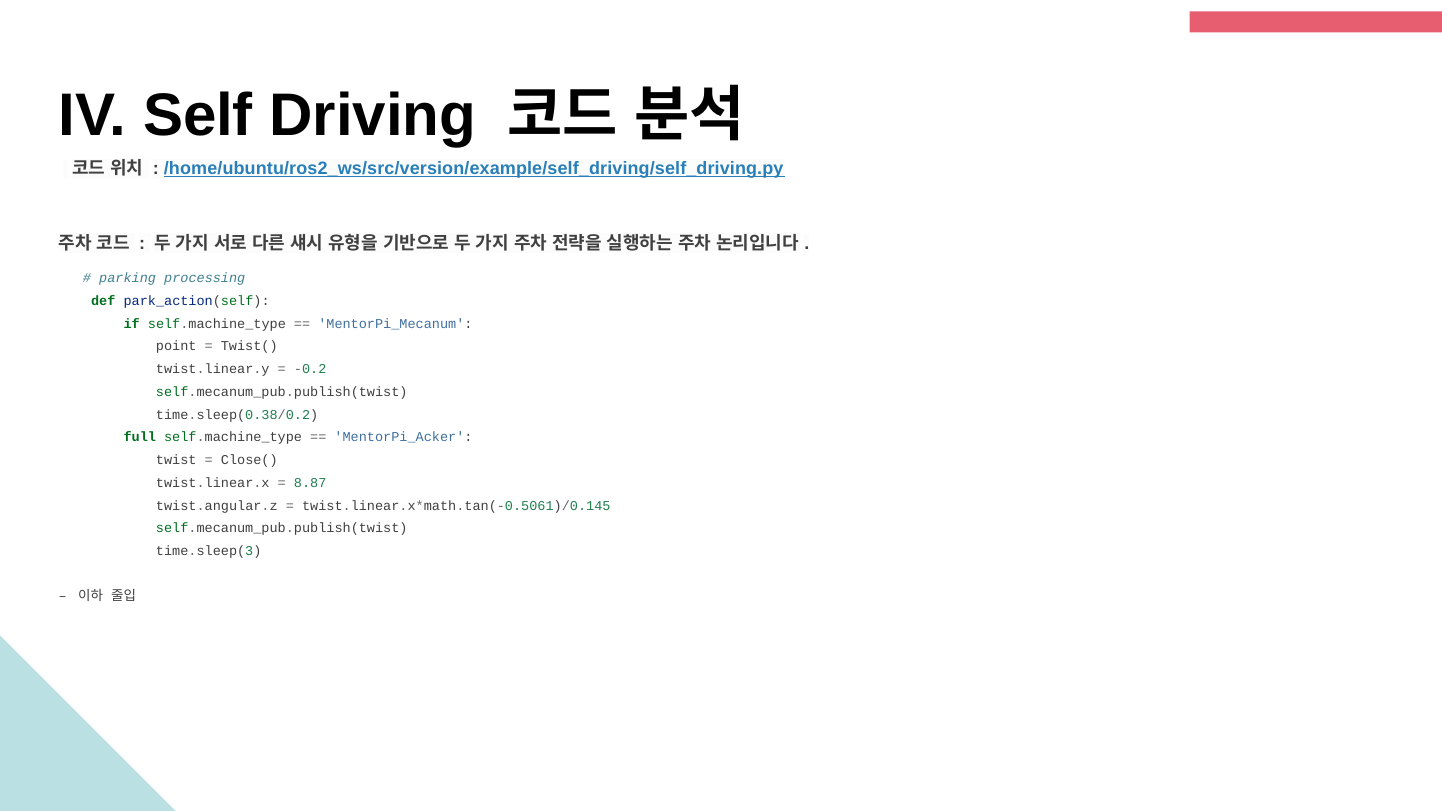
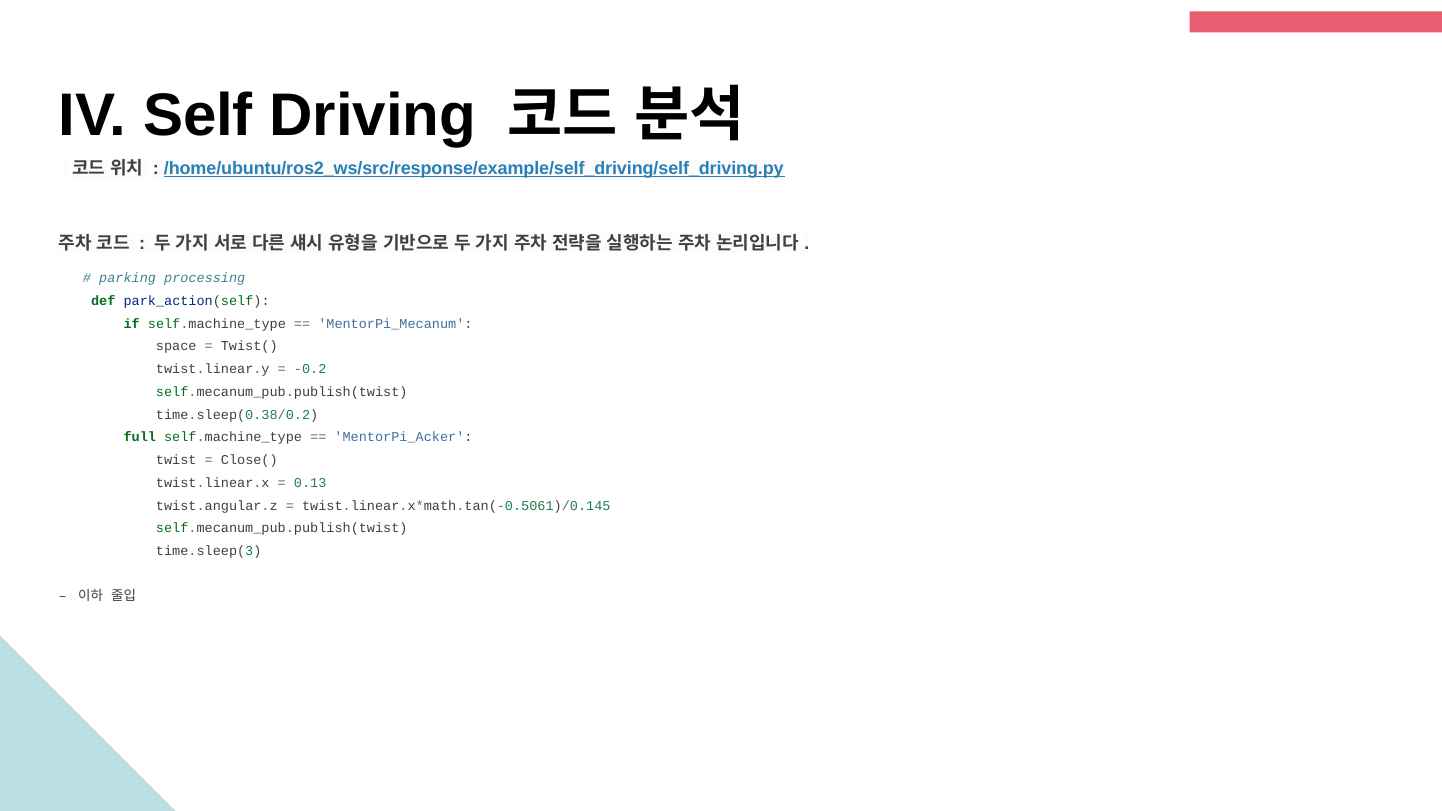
/home/ubuntu/ros2_ws/src/version/example/self_driving/self_driving.py: /home/ubuntu/ros2_ws/src/version/example/self_driving/self_driving.py -> /home/ubuntu/ros2_ws/src/response/example/self_driving/self_driving.py
point: point -> space
8.87: 8.87 -> 0.13
